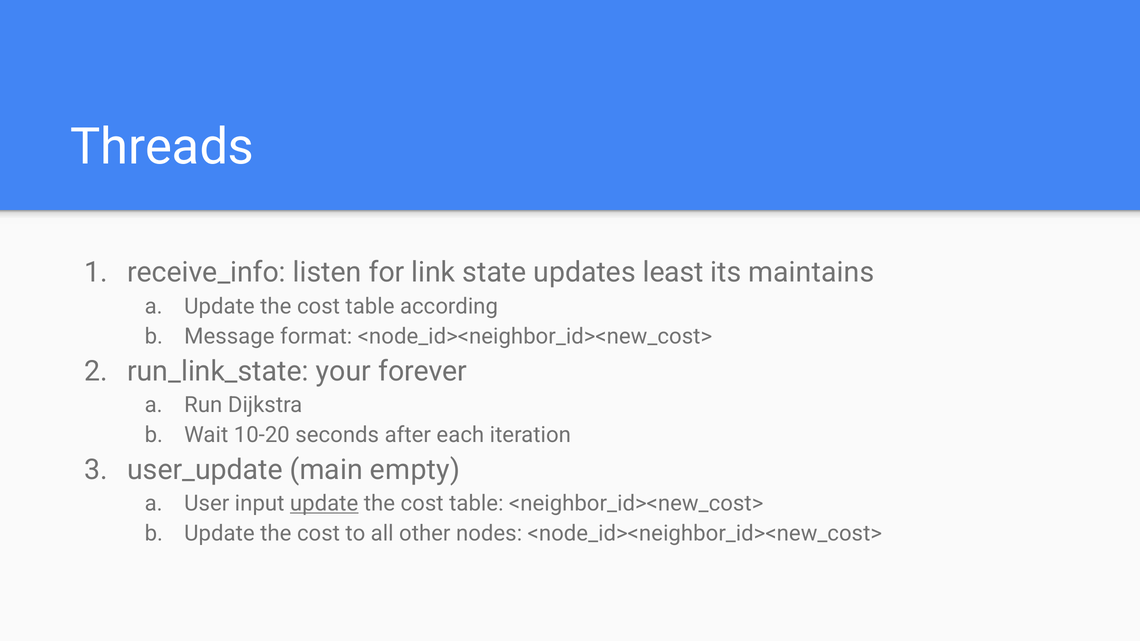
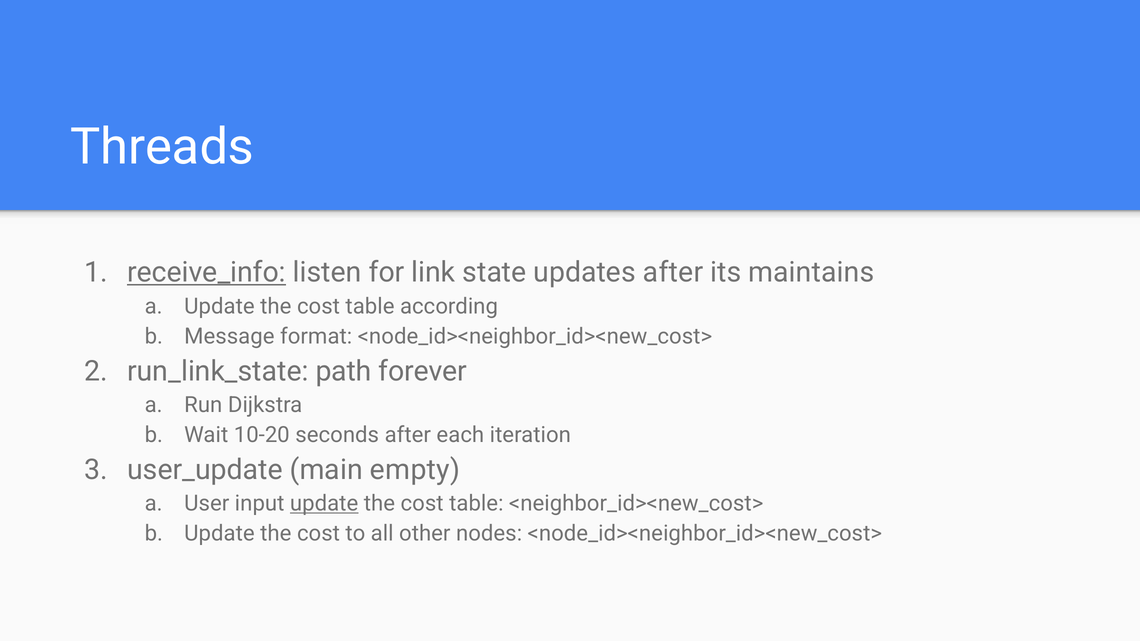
receive_info underline: none -> present
updates least: least -> after
your: your -> path
